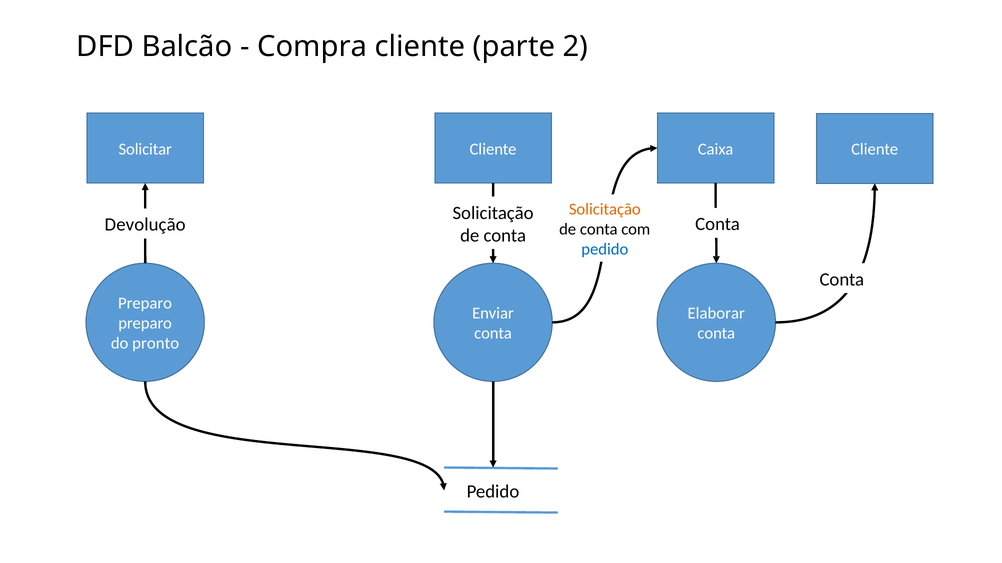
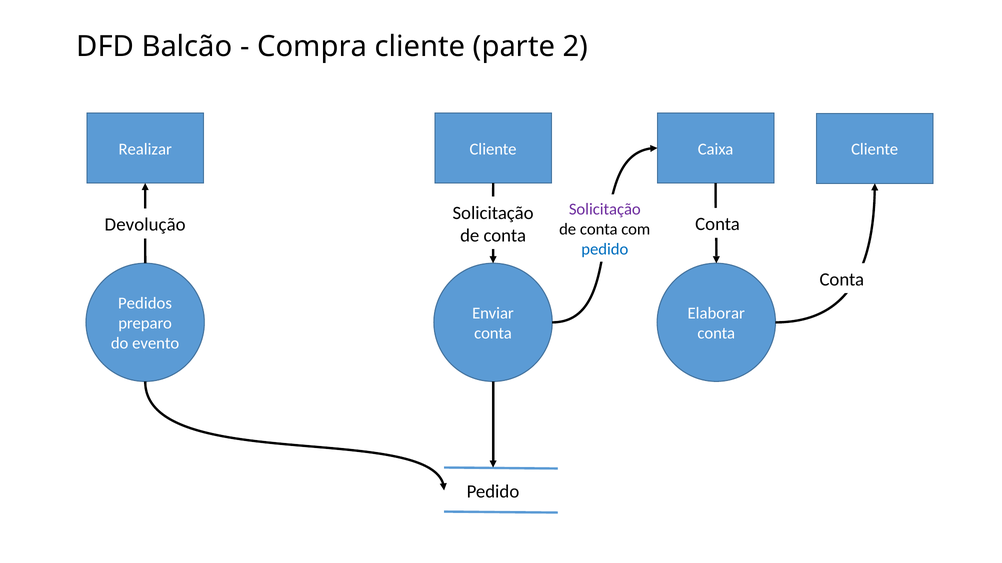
Solicitar: Solicitar -> Realizar
Solicitação at (605, 209) colour: orange -> purple
Preparo at (145, 304): Preparo -> Pedidos
pronto: pronto -> evento
